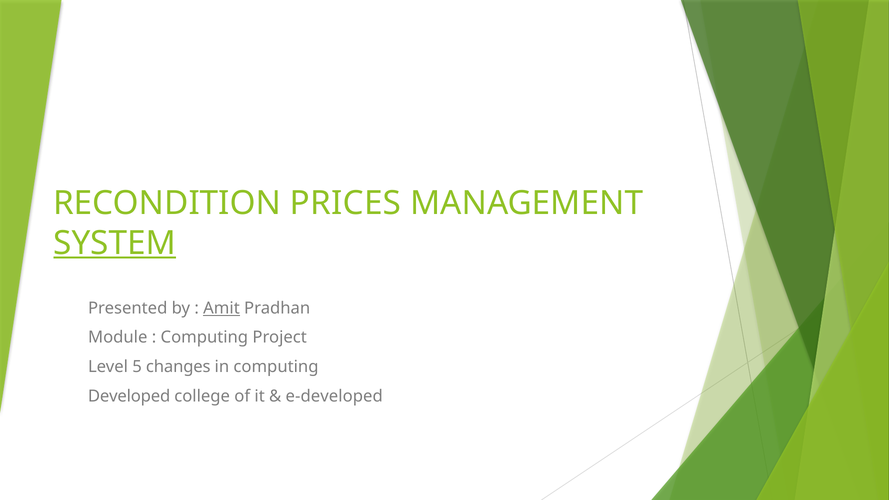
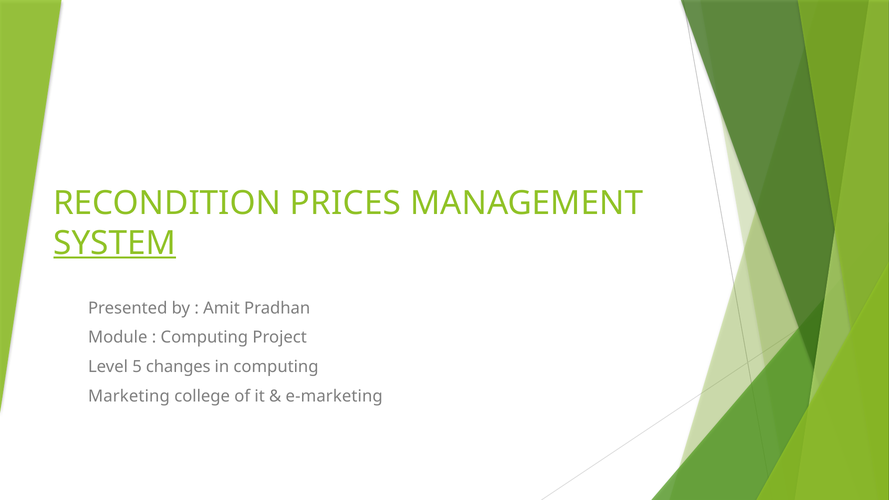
Amit underline: present -> none
Developed: Developed -> Marketing
e-developed: e-developed -> e-marketing
